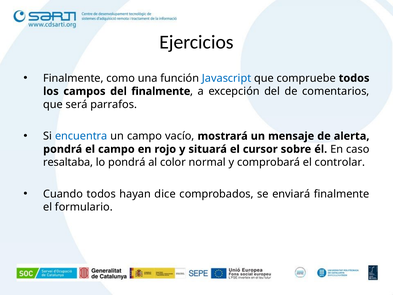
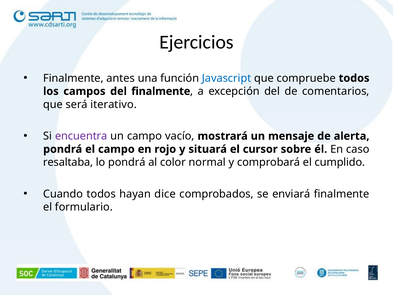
como: como -> antes
parrafos: parrafos -> iterativo
encuentra colour: blue -> purple
controlar: controlar -> cumplido
